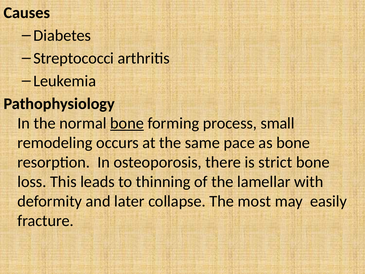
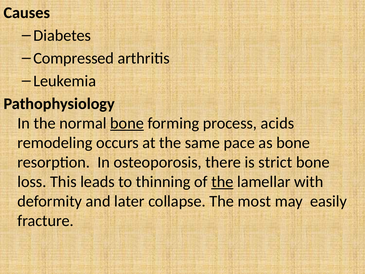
Streptococci: Streptococci -> Compressed
small: small -> acids
the at (222, 182) underline: none -> present
